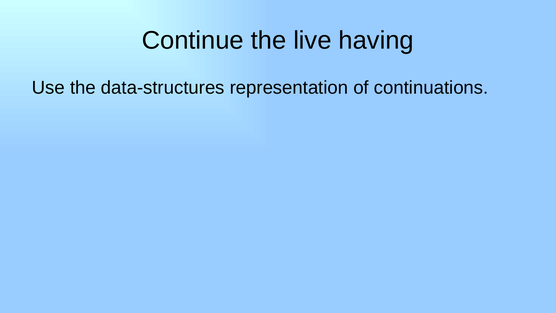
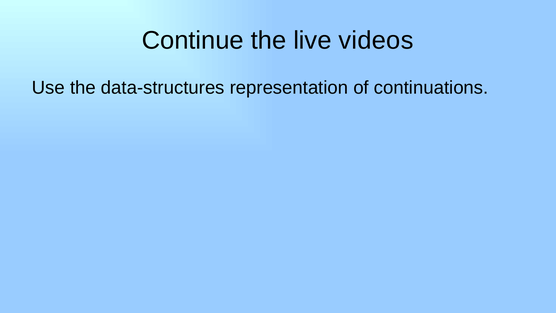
having: having -> videos
